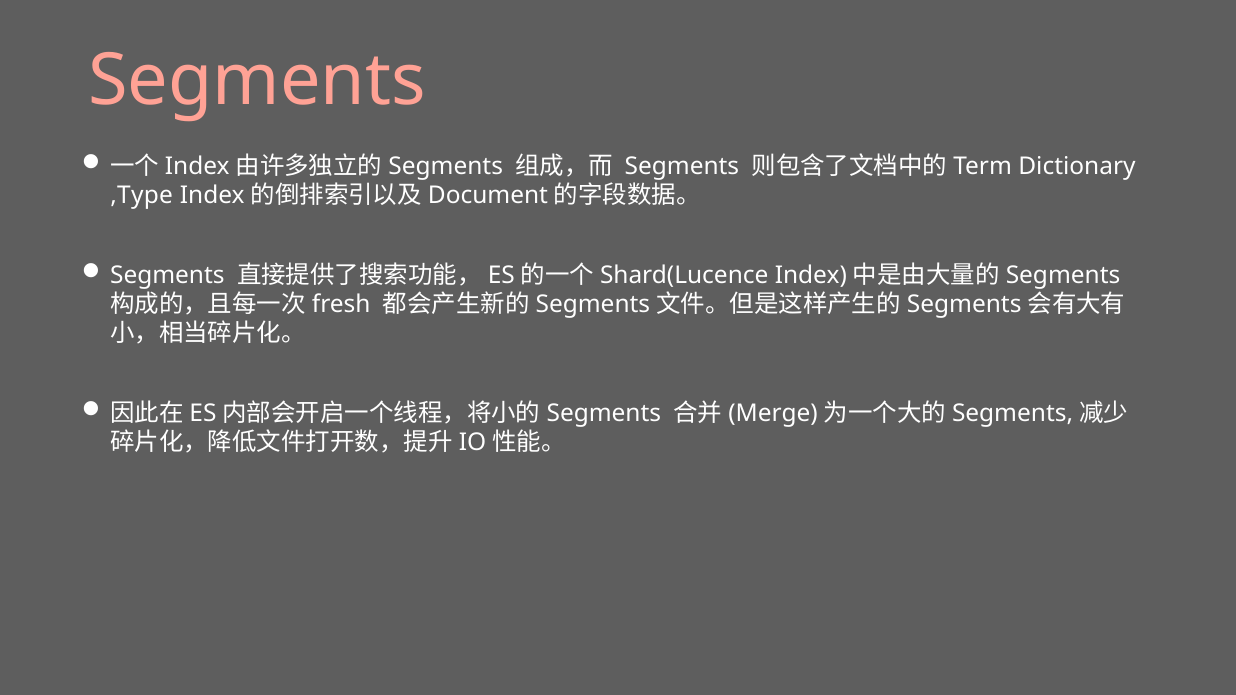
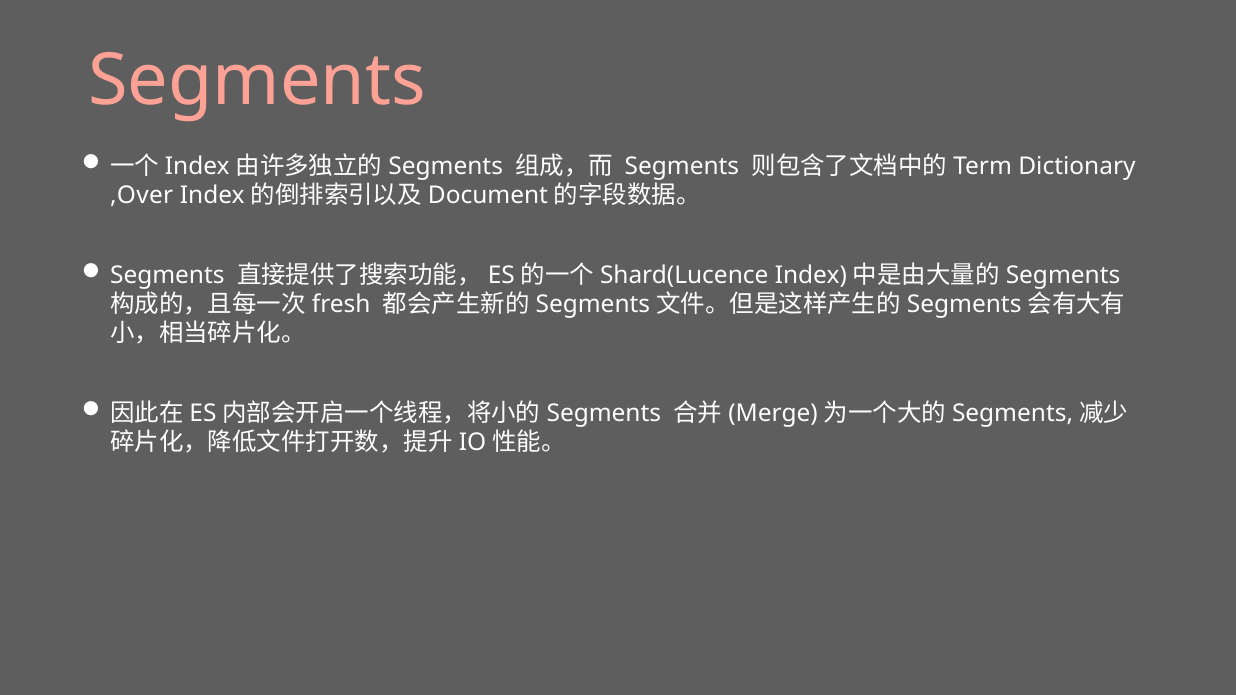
,Type: ,Type -> ,Over
